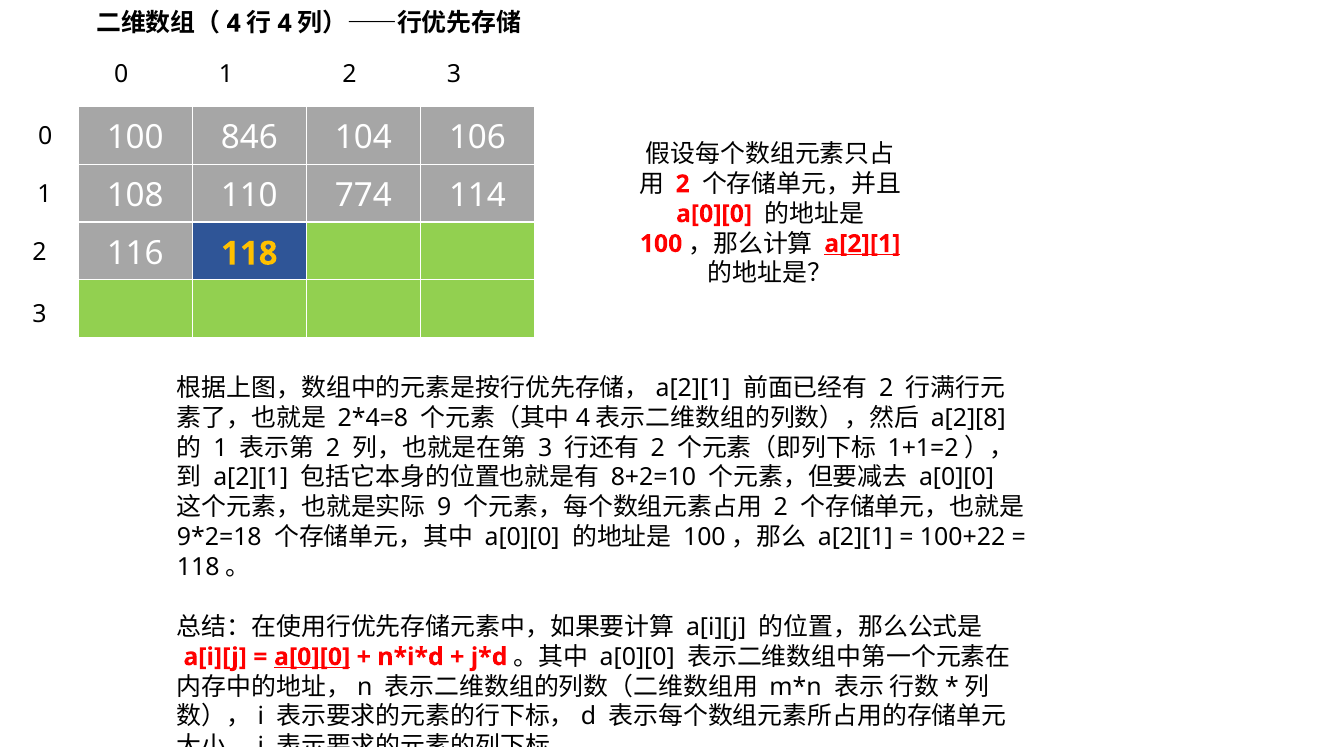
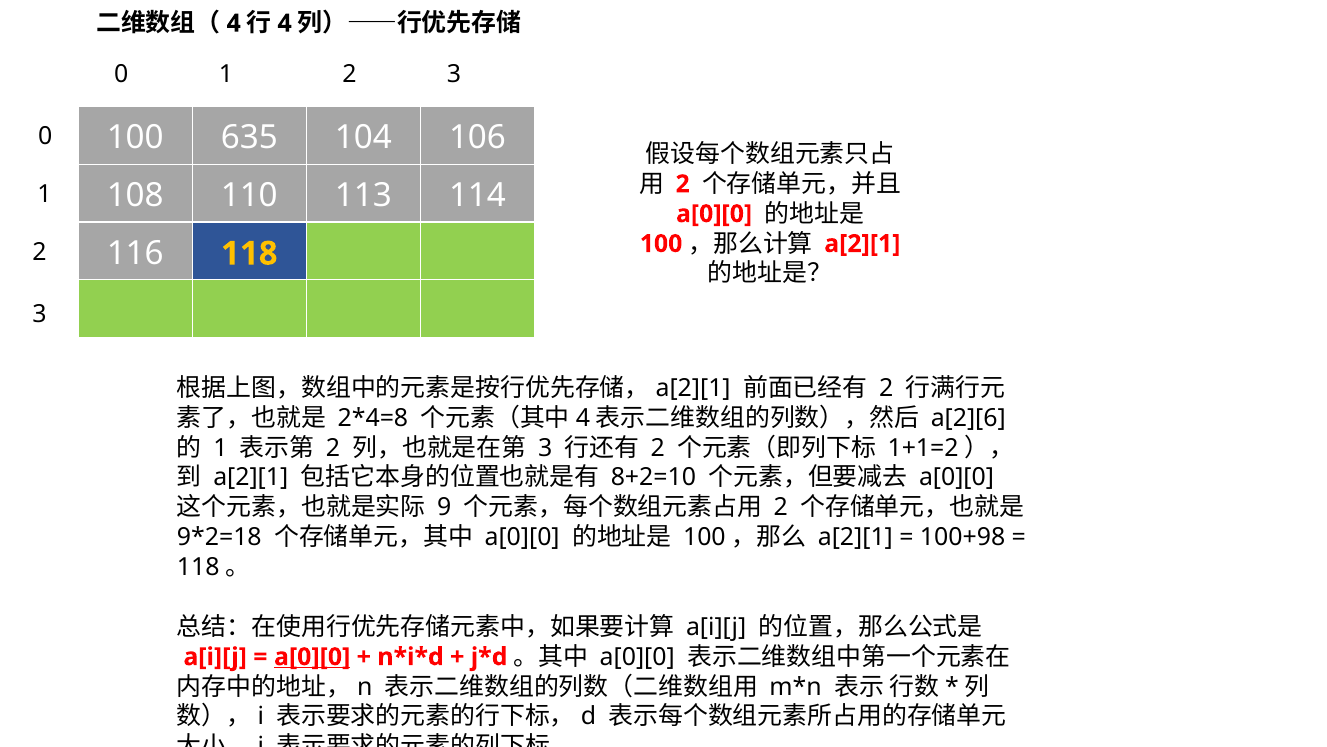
846: 846 -> 635
774: 774 -> 113
a[2][1 at (862, 244) underline: present -> none
a[2][8: a[2][8 -> a[2][6
100+22: 100+22 -> 100+98
